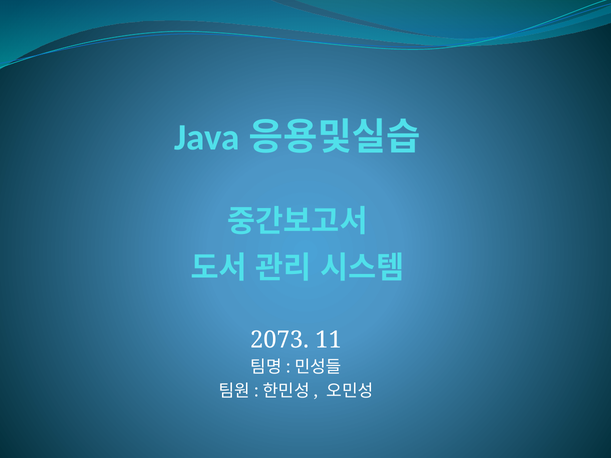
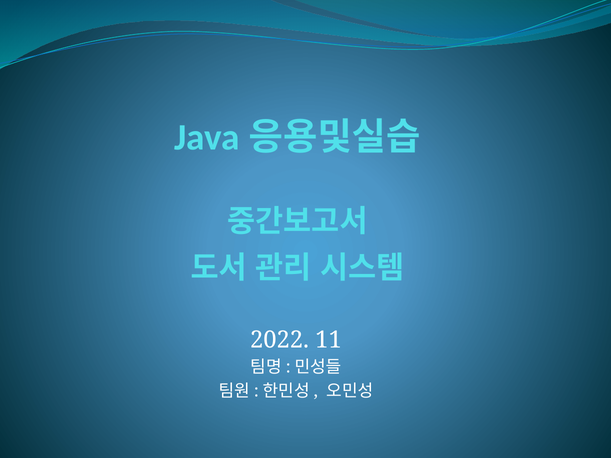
2073: 2073 -> 2022
